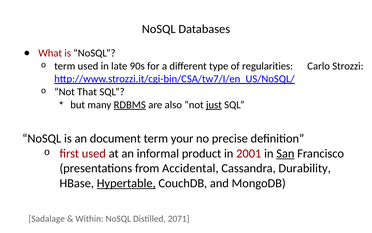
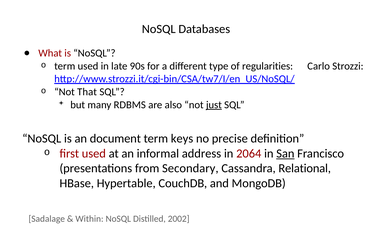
RDBMS underline: present -> none
your: your -> keys
product: product -> address
2001: 2001 -> 2064
Accidental: Accidental -> Secondary
Durability: Durability -> Relational
Hypertable underline: present -> none
2071: 2071 -> 2002
